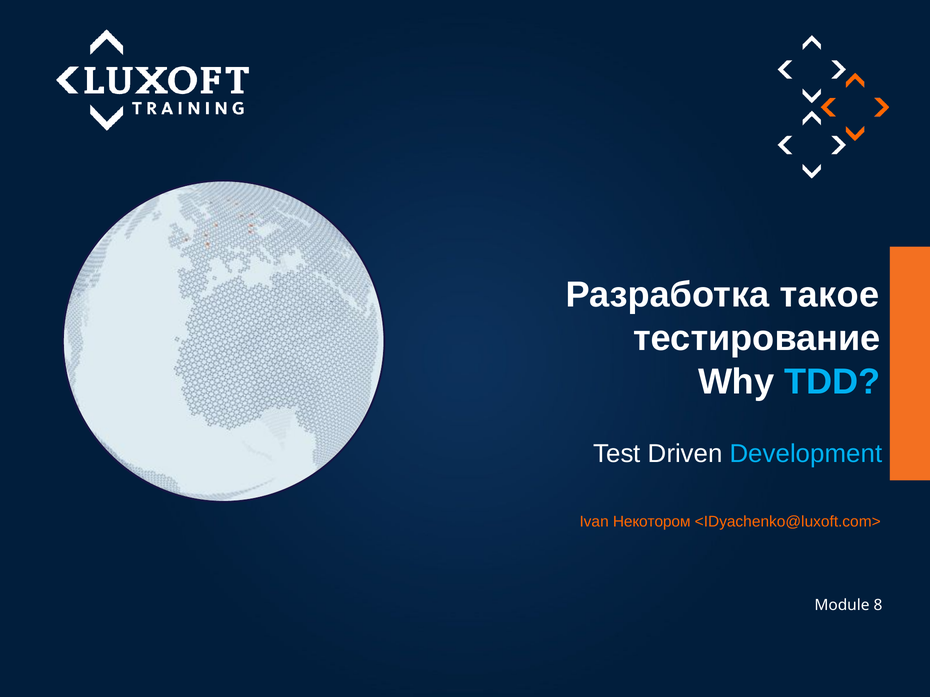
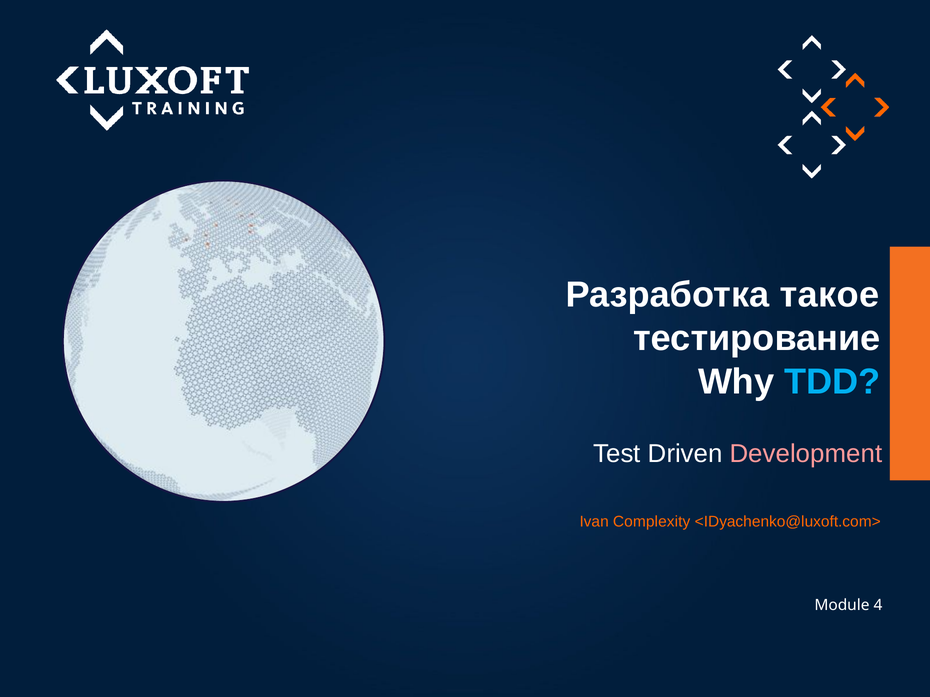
Development colour: light blue -> pink
Некотором: Некотором -> Complexity
8: 8 -> 4
